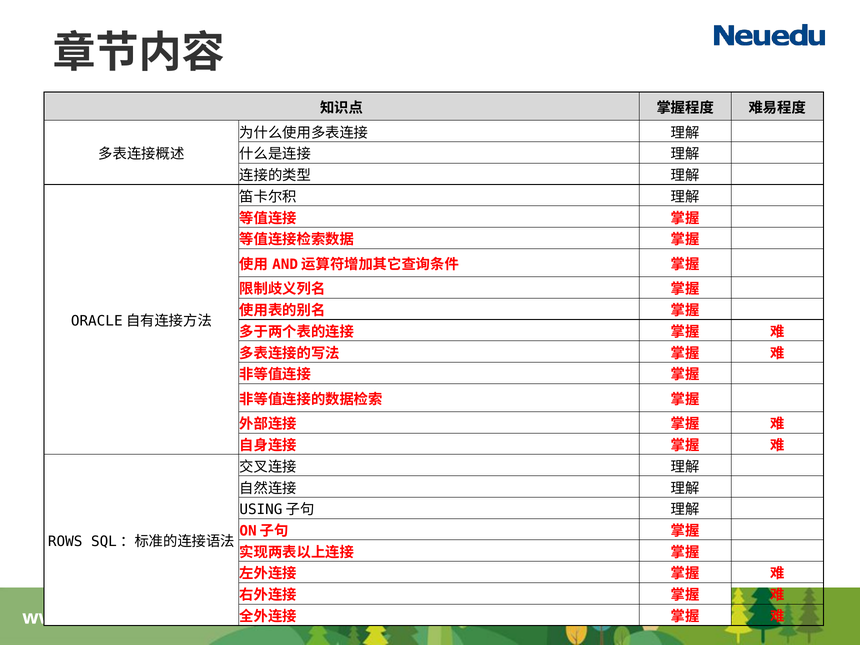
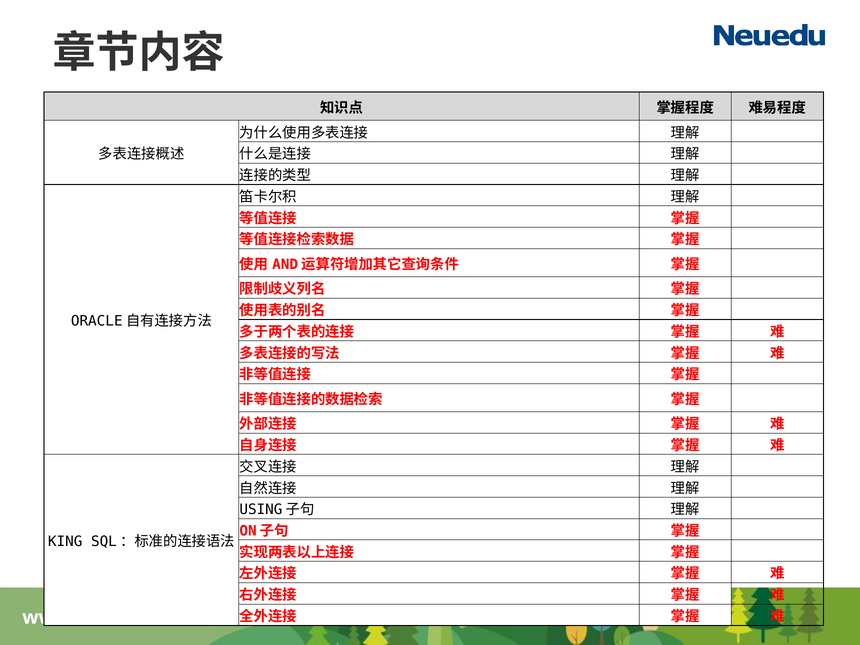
ROWS: ROWS -> KING
